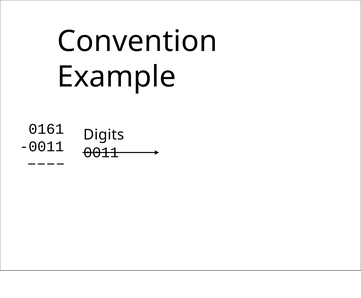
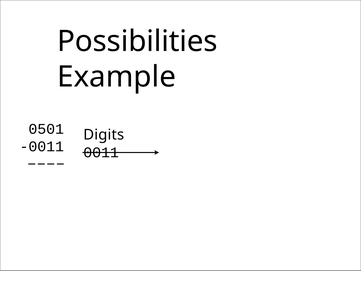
Convention: Convention -> Possibilities
0161: 0161 -> 0501
